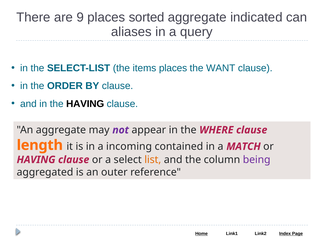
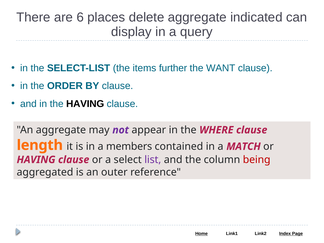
9: 9 -> 6
sorted: sorted -> delete
aliases: aliases -> display
items places: places -> further
incoming: incoming -> members
list colour: orange -> purple
being colour: purple -> red
